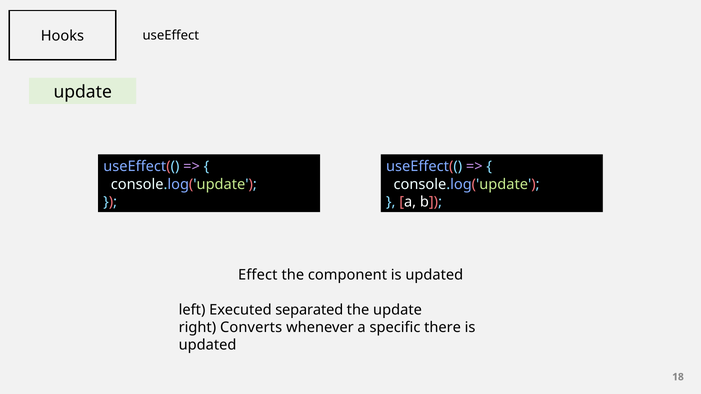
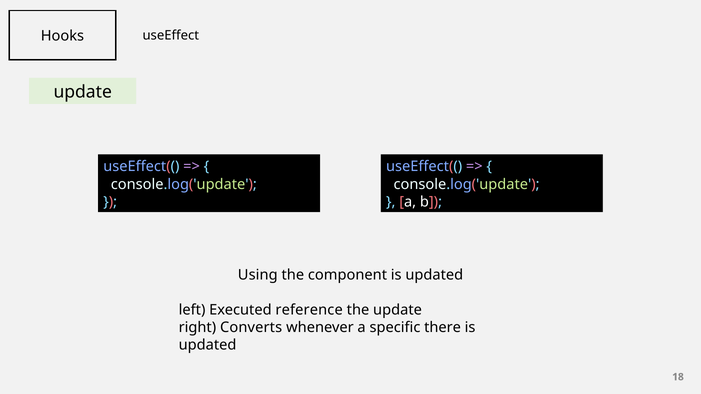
Effect: Effect -> Using
separated: separated -> reference
